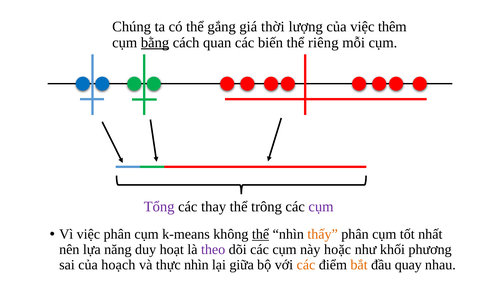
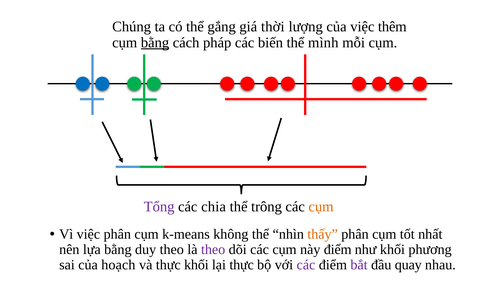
quan: quan -> pháp
riêng: riêng -> mình
thay: thay -> chia
cụm at (321, 206) colour: purple -> orange
thể at (261, 234) underline: present -> none
lựa năng: năng -> bằng
duy hoạt: hoạt -> theo
này hoặc: hoặc -> điểm
thực nhìn: nhìn -> khối
lại giữa: giữa -> thực
các at (306, 264) colour: orange -> purple
bắt colour: orange -> purple
